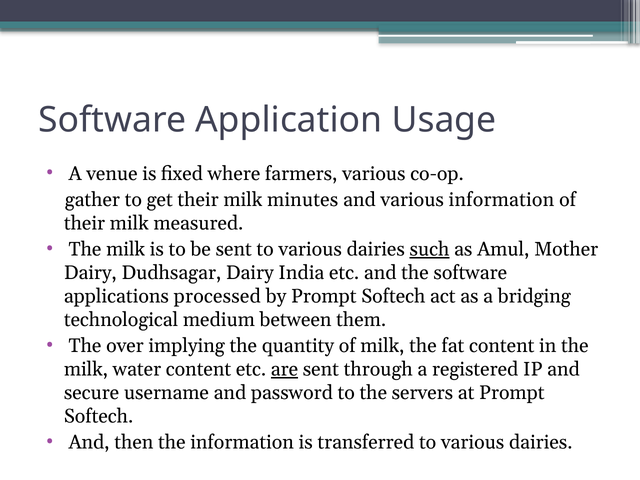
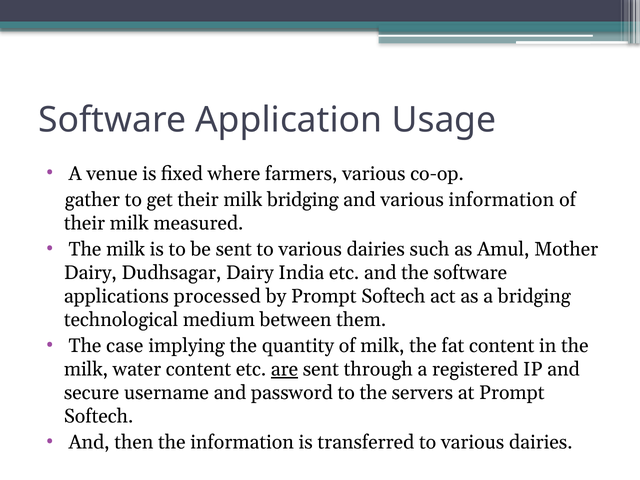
milk minutes: minutes -> bridging
such underline: present -> none
over: over -> case
